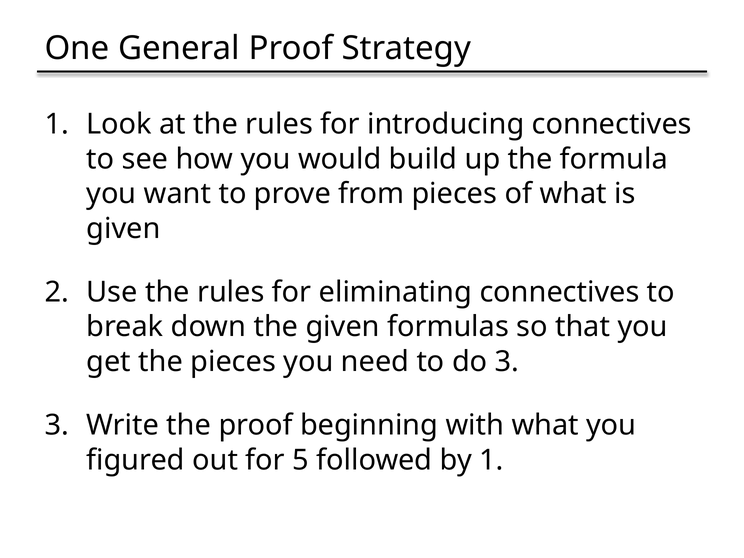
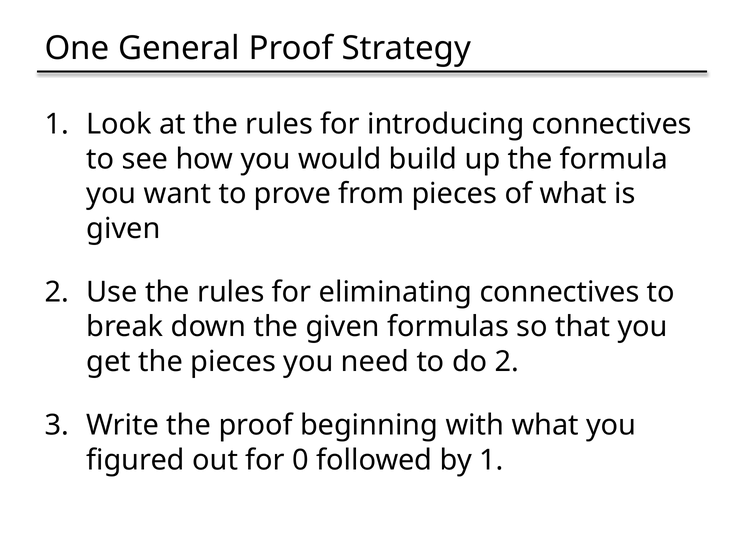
do 3: 3 -> 2
5: 5 -> 0
